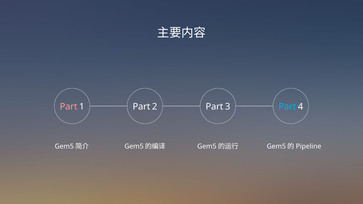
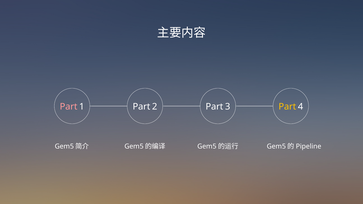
Part at (287, 107) colour: light blue -> yellow
